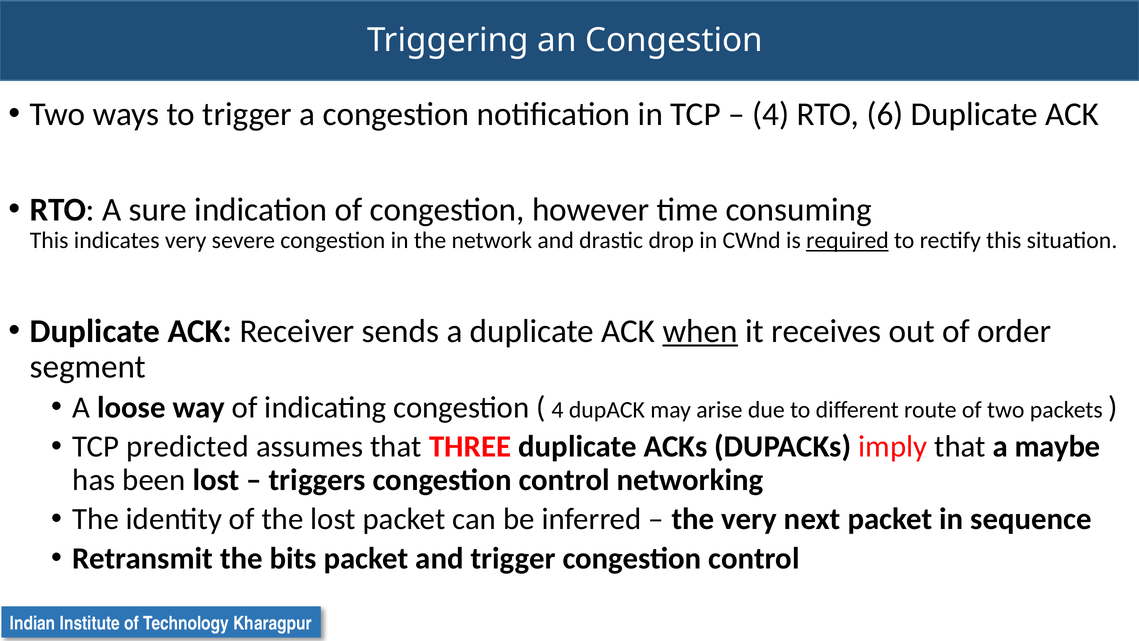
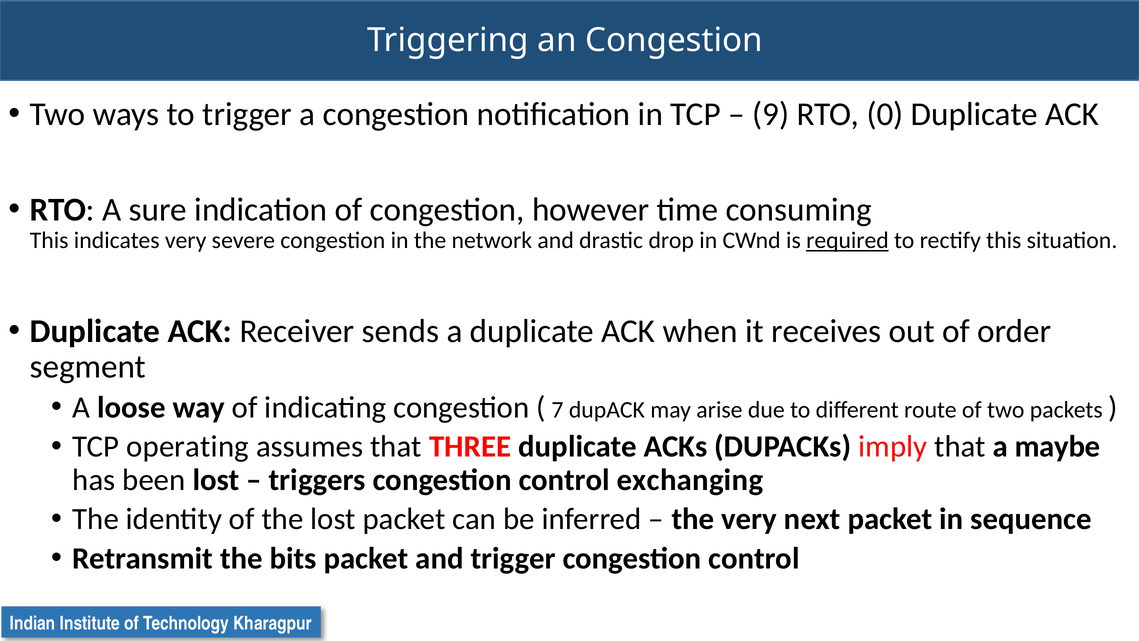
4 at (771, 114): 4 -> 9
6: 6 -> 0
when underline: present -> none
4 at (557, 410): 4 -> 7
predicted: predicted -> operating
networking: networking -> exchanging
